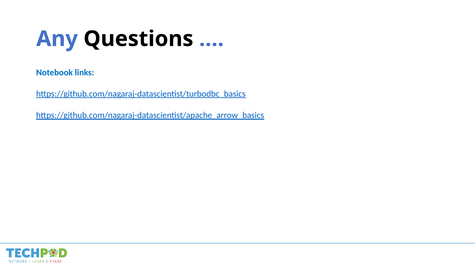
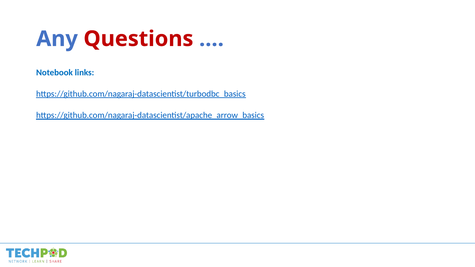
Questions colour: black -> red
